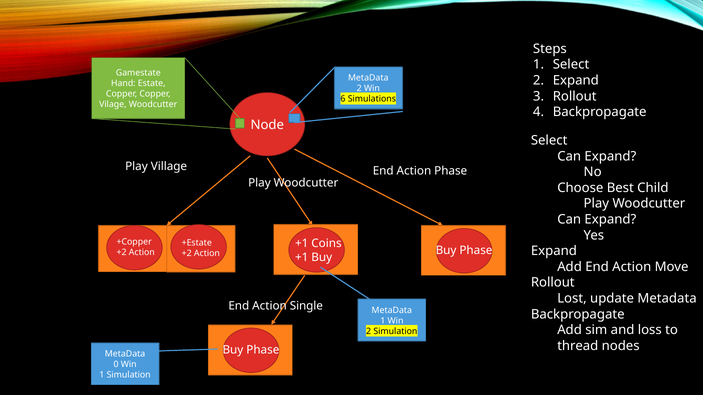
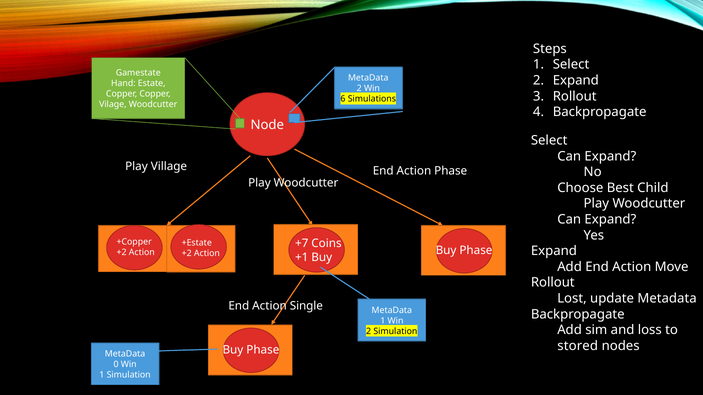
+1 at (302, 244): +1 -> +7
thread: thread -> stored
